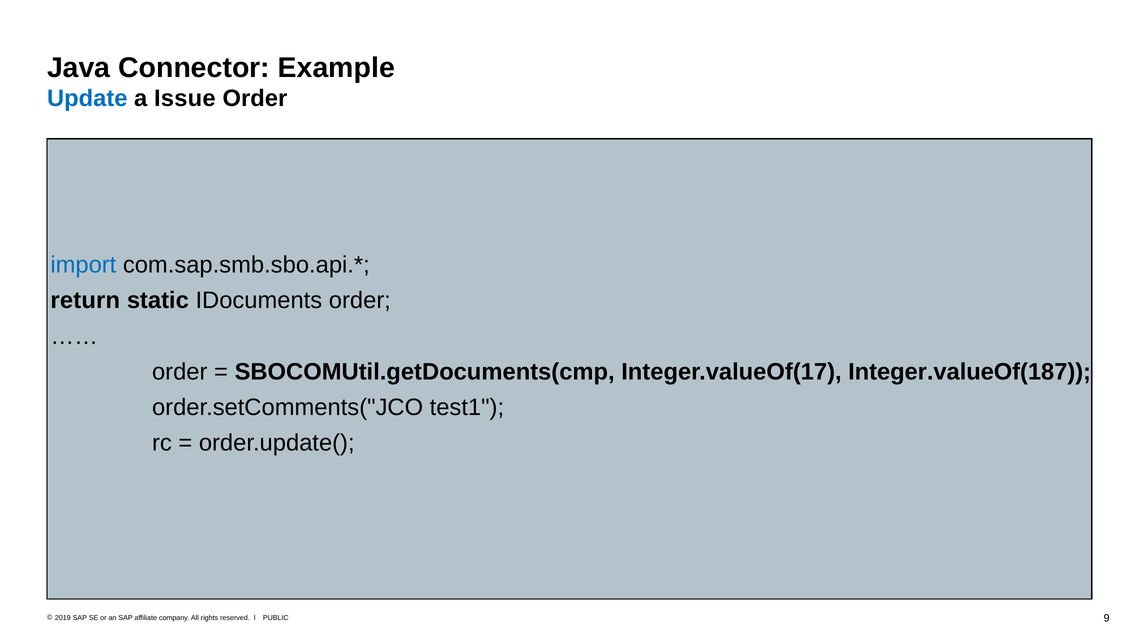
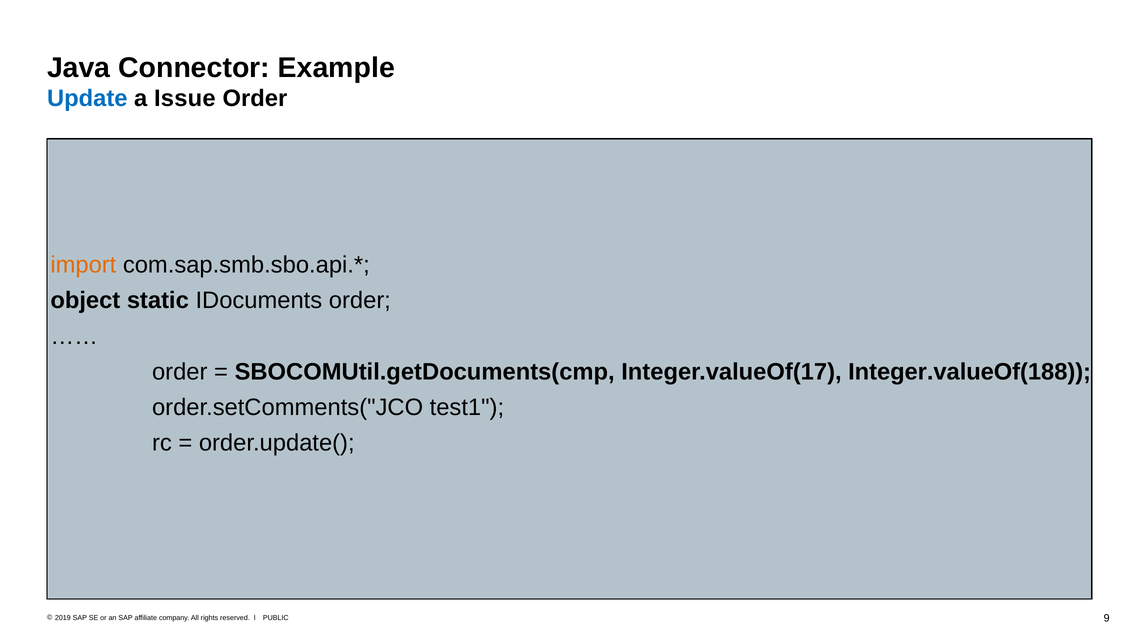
import colour: blue -> orange
return: return -> object
Integer.valueOf(187: Integer.valueOf(187 -> Integer.valueOf(188
